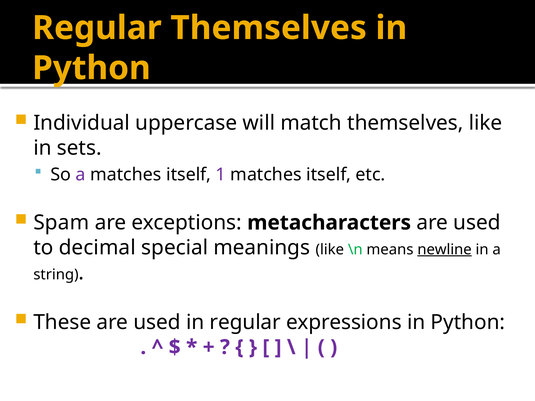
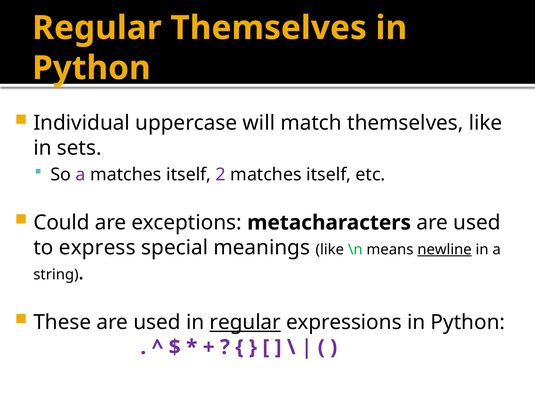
1: 1 -> 2
Spam: Spam -> Could
decimal: decimal -> express
regular at (245, 322) underline: none -> present
